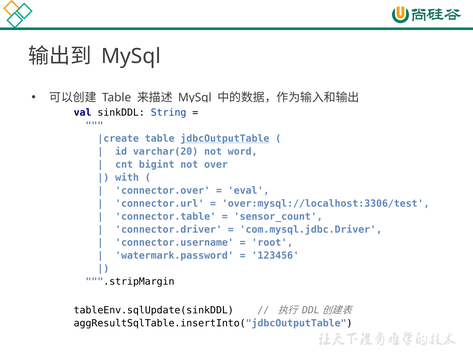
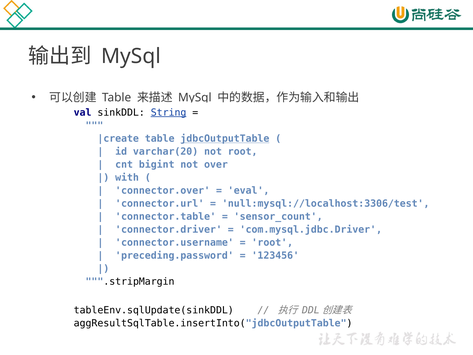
String underline: none -> present
not word: word -> root
over:mysql://localhost:3306/test: over:mysql://localhost:3306/test -> null:mysql://localhost:3306/test
watermark.password: watermark.password -> preceding.password
